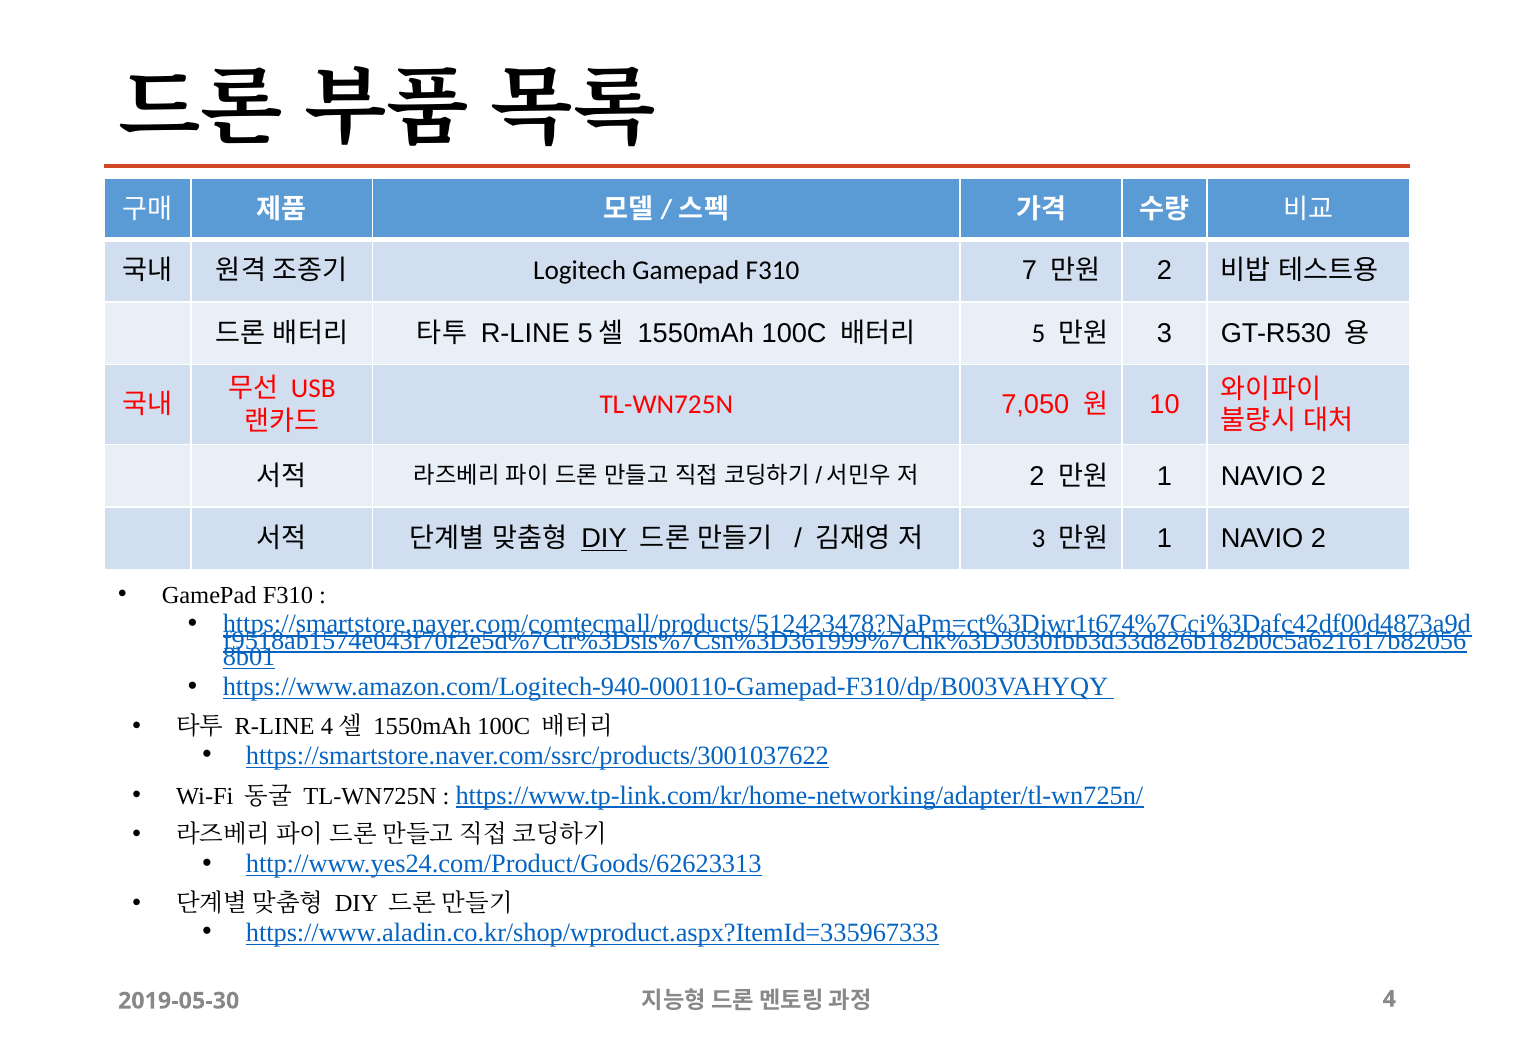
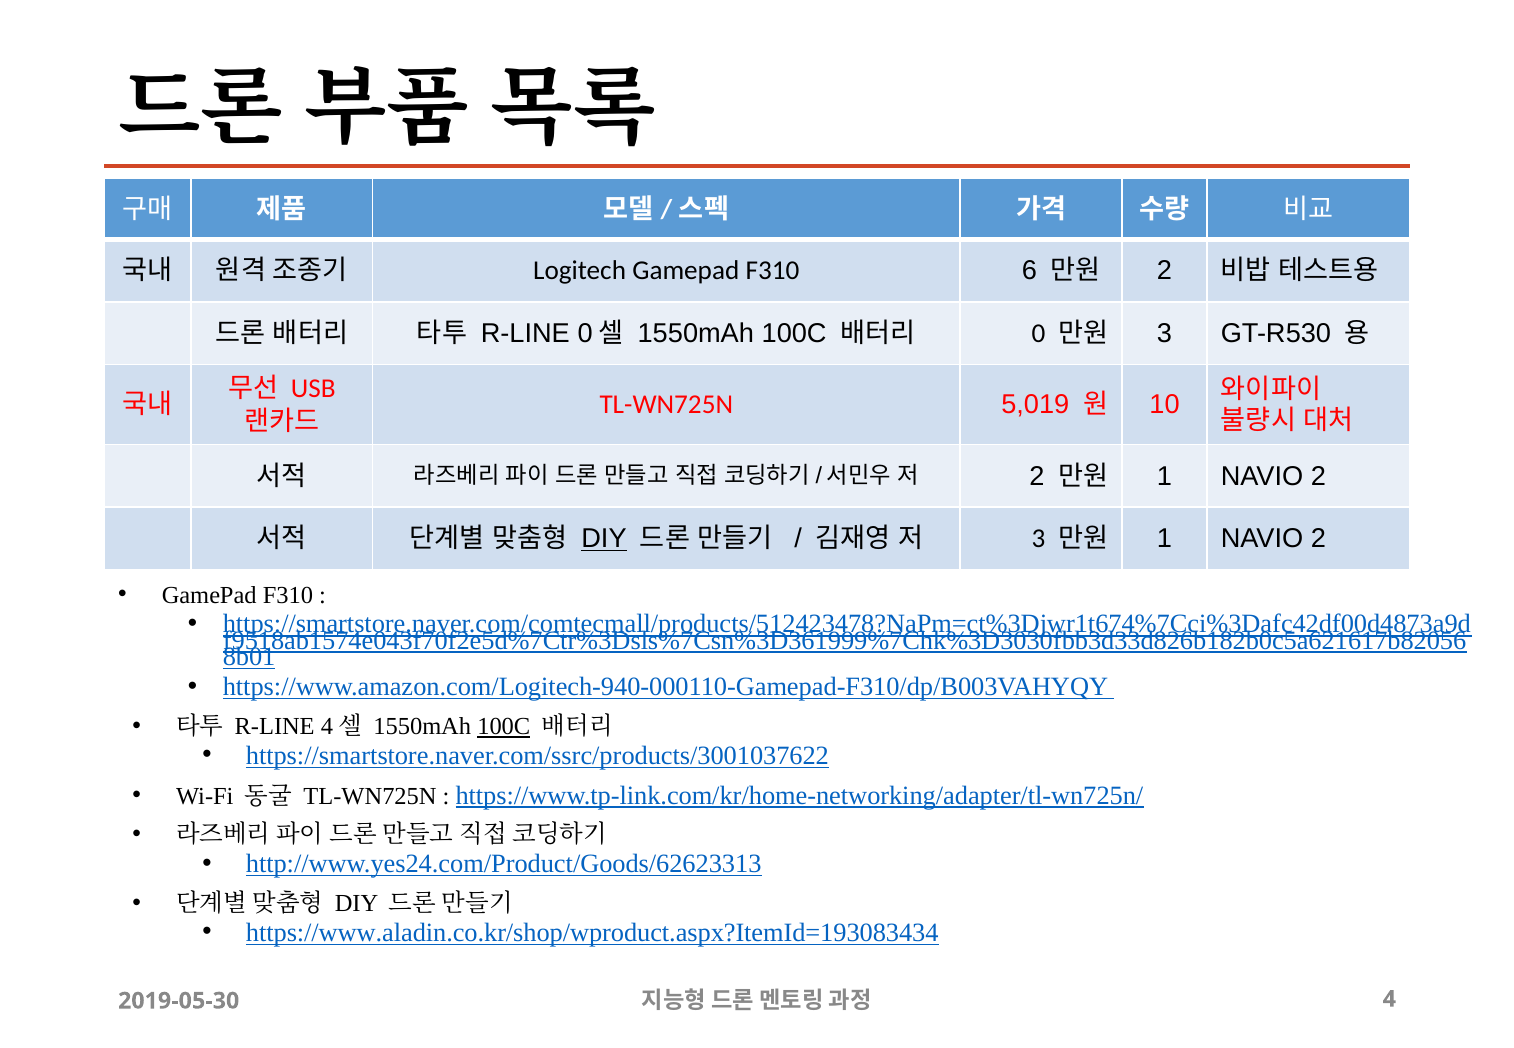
7: 7 -> 6
R-LINE 5: 5 -> 0
5 at (1039, 333): 5 -> 0
7,050: 7,050 -> 5,019
100C at (504, 726) underline: none -> present
https://www.aladin.co.kr/shop/wproduct.aspx?ItemId=335967333: https://www.aladin.co.kr/shop/wproduct.aspx?ItemId=335967333 -> https://www.aladin.co.kr/shop/wproduct.aspx?ItemId=193083434
